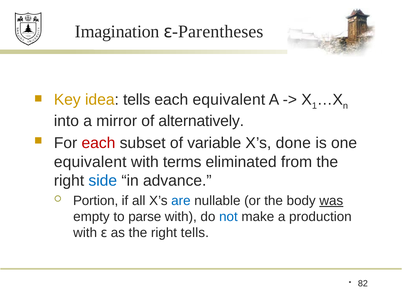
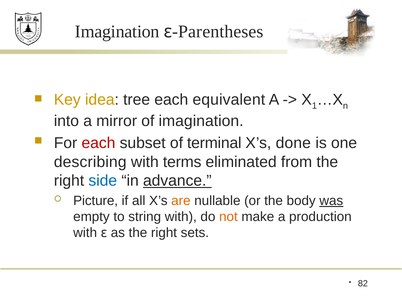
idea tells: tells -> tree
of alternatively: alternatively -> imagination
variable: variable -> terminal
equivalent at (90, 162): equivalent -> describing
advance underline: none -> present
Portion: Portion -> Picture
are colour: blue -> orange
parse: parse -> string
not colour: blue -> orange
right tells: tells -> sets
